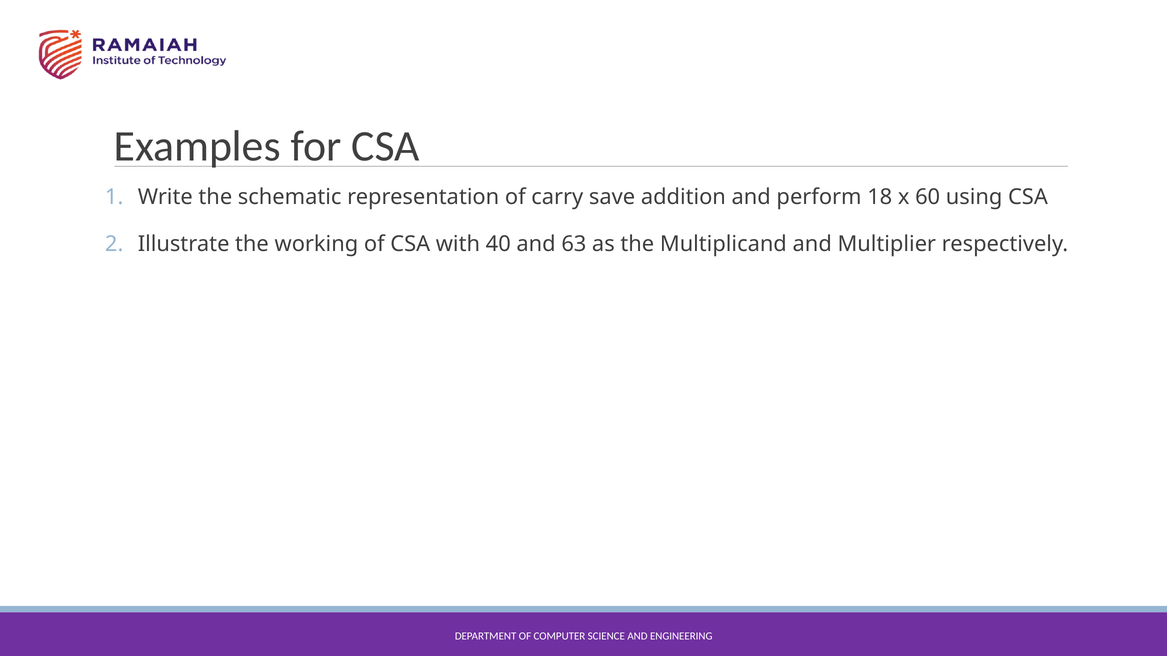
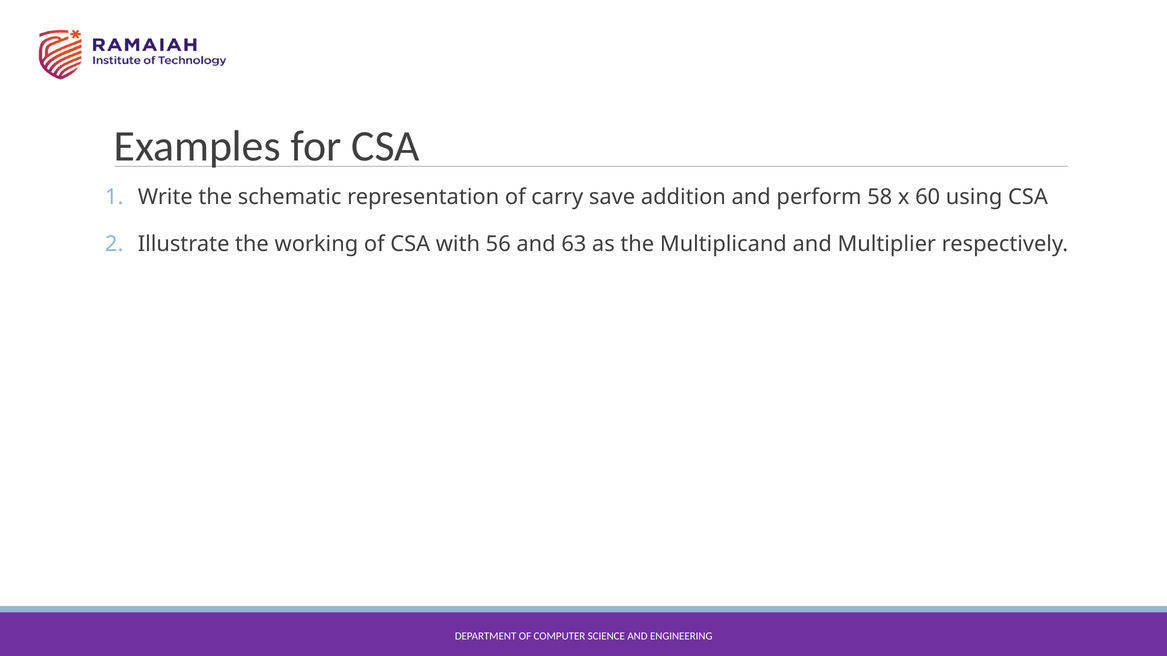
18: 18 -> 58
40: 40 -> 56
